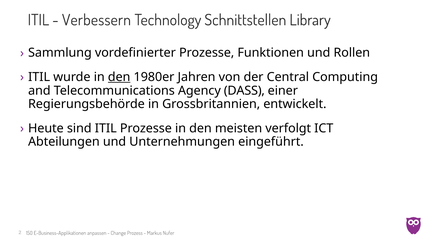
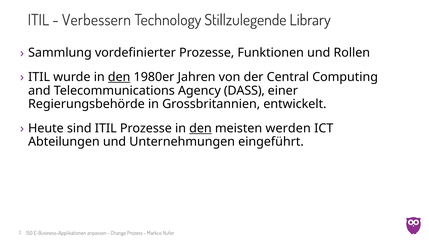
Schnittstellen: Schnittstellen -> Stillzulegende
den at (200, 128) underline: none -> present
verfolgt: verfolgt -> werden
